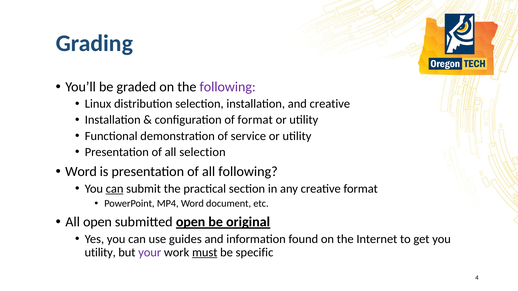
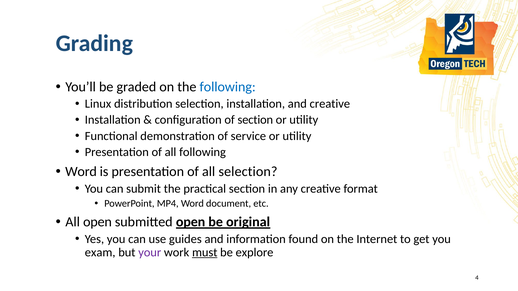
following at (228, 87) colour: purple -> blue
of format: format -> section
all selection: selection -> following
all following: following -> selection
can at (115, 189) underline: present -> none
utility at (100, 253): utility -> exam
specific: specific -> explore
